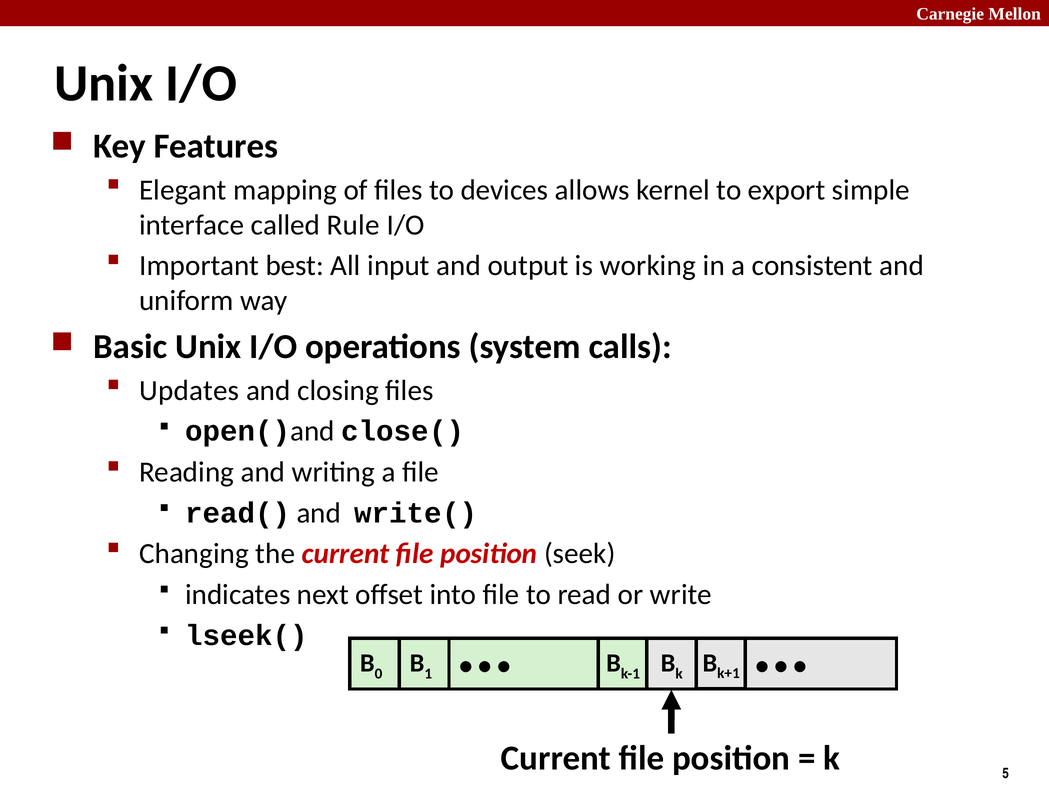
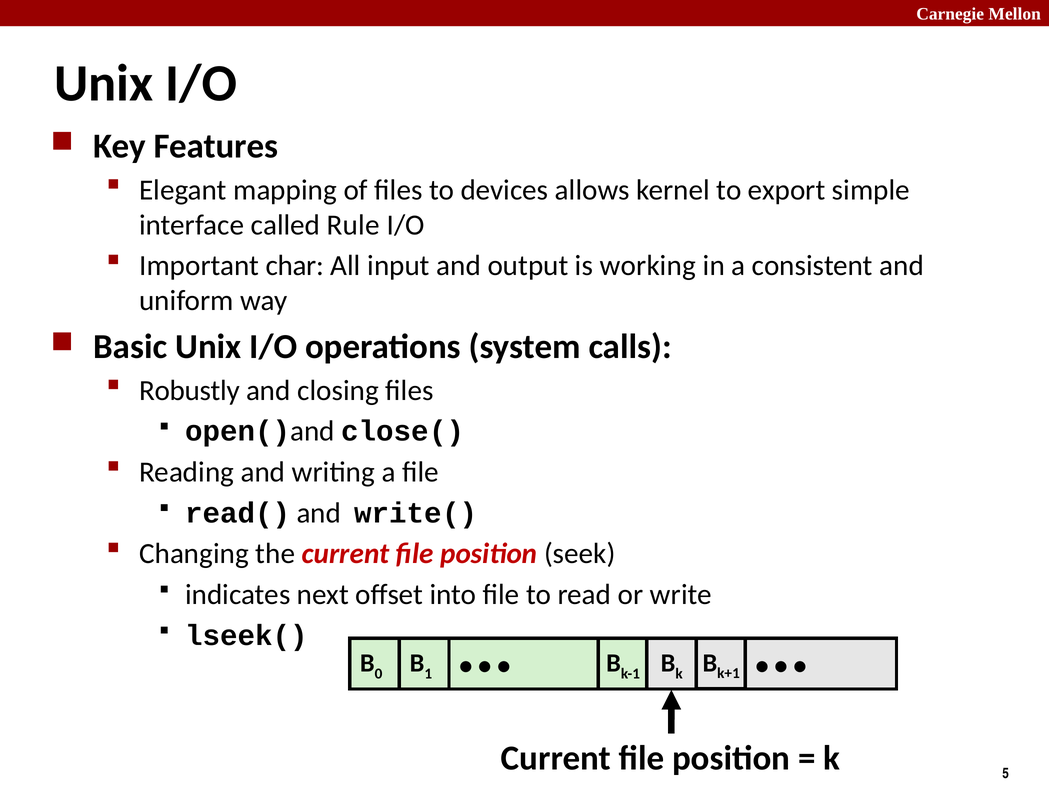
best: best -> char
Updates: Updates -> Robustly
